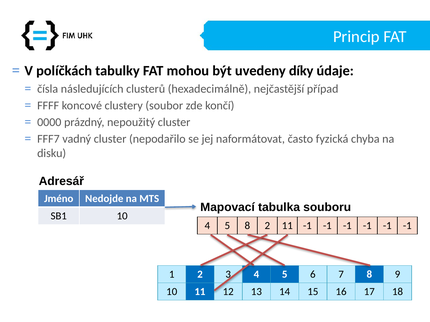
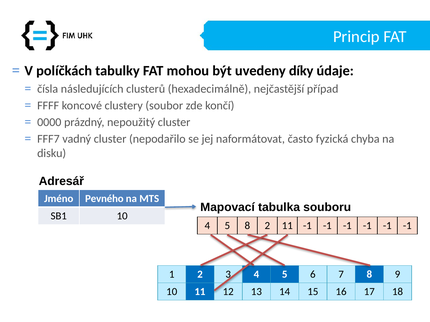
Nedojde: Nedojde -> Pevného
